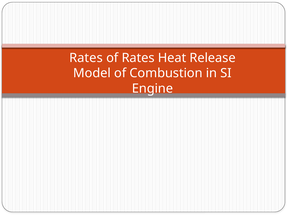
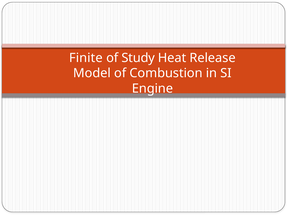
Rates at (86, 58): Rates -> Finite
of Rates: Rates -> Study
